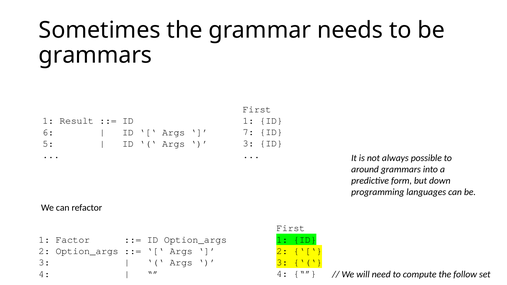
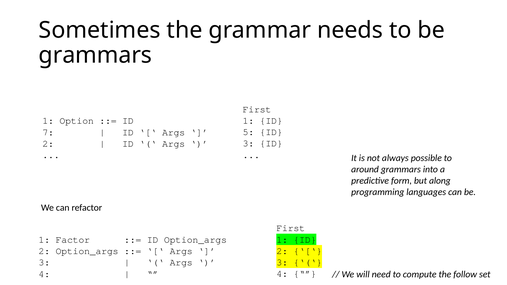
Result: Result -> Option
7: 7 -> 5
6: 6 -> 7
5 at (48, 144): 5 -> 2
down: down -> along
